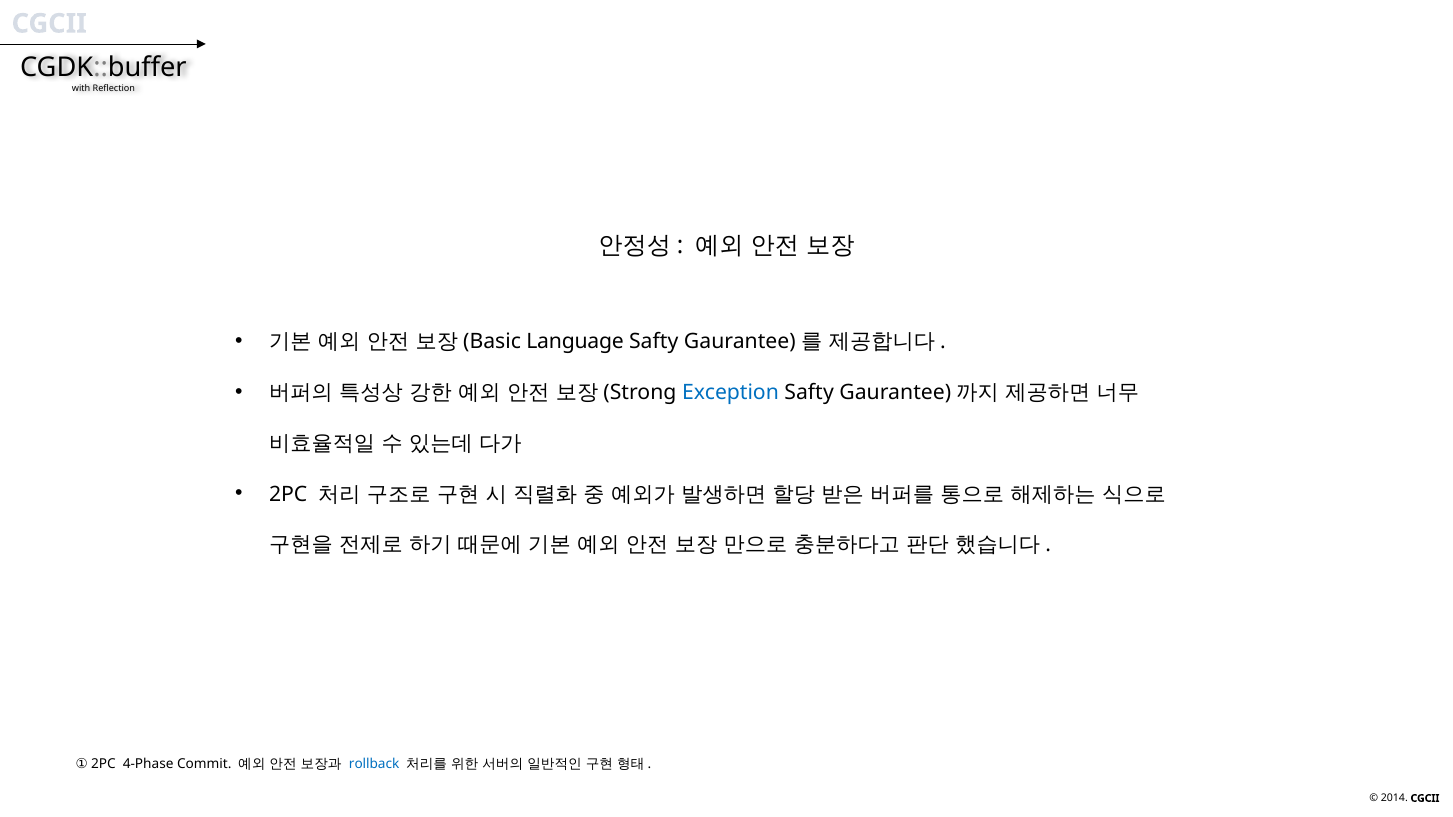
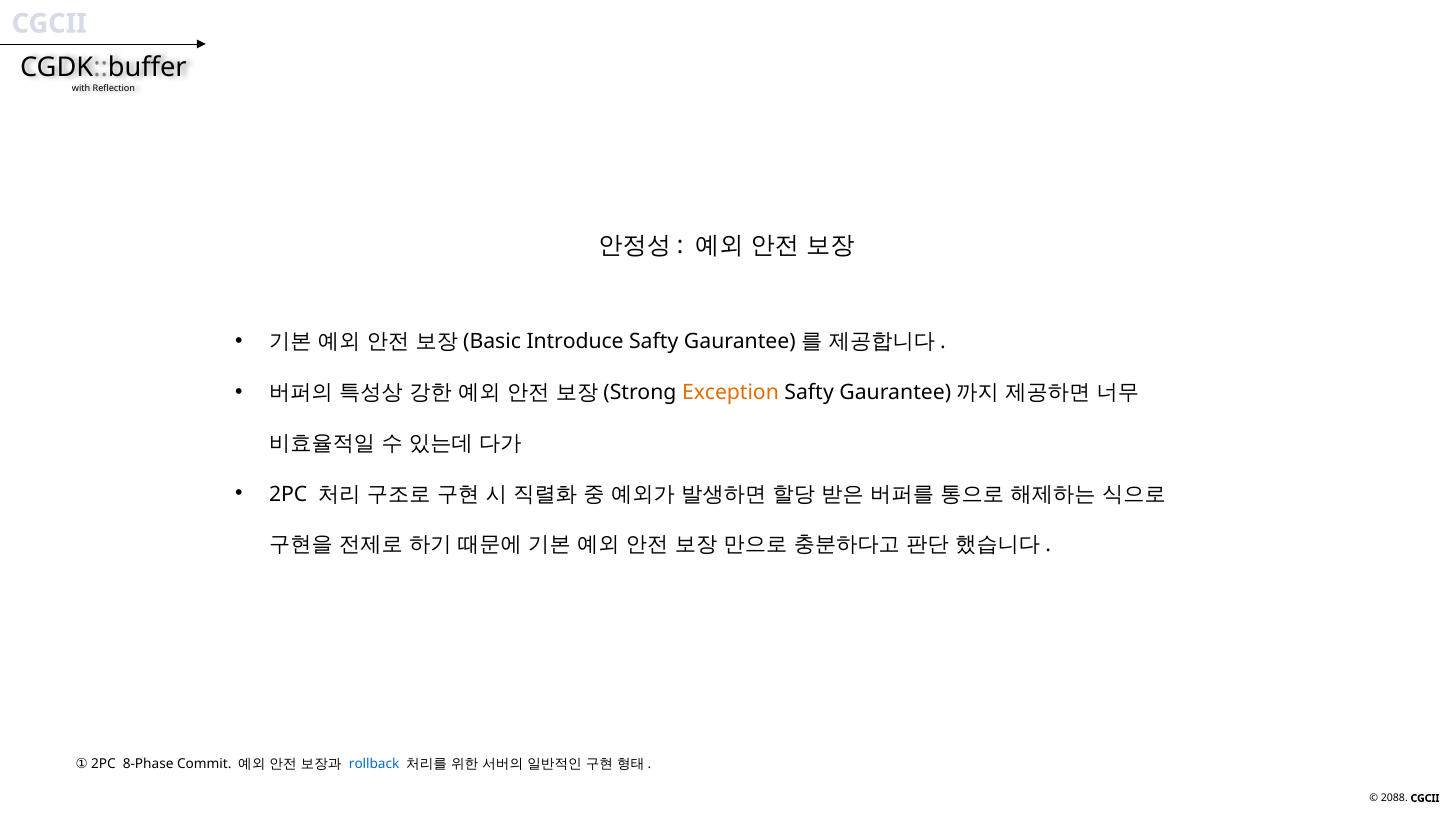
Language: Language -> Introduce
Exception colour: blue -> orange
4-Phase: 4-Phase -> 8-Phase
2014: 2014 -> 2088
